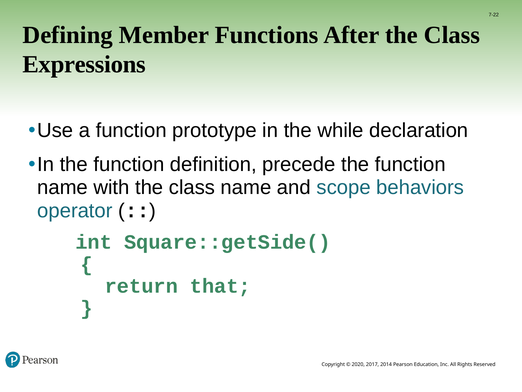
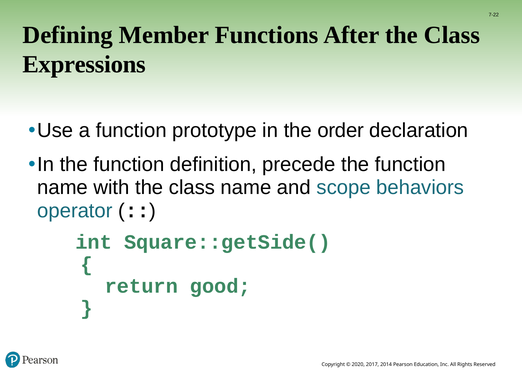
while: while -> order
that: that -> good
